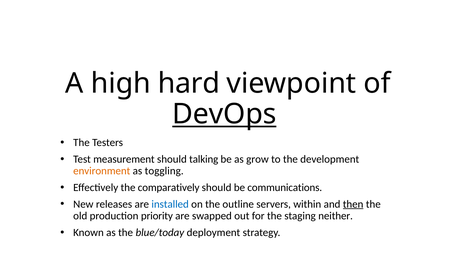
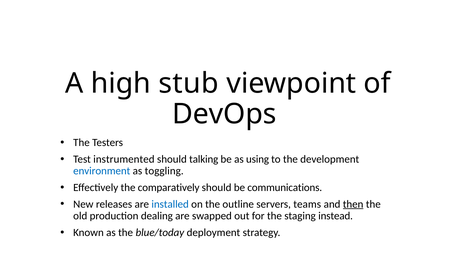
hard: hard -> stub
DevOps underline: present -> none
measurement: measurement -> instrumented
grow: grow -> using
environment colour: orange -> blue
within: within -> teams
priority: priority -> dealing
neither: neither -> instead
